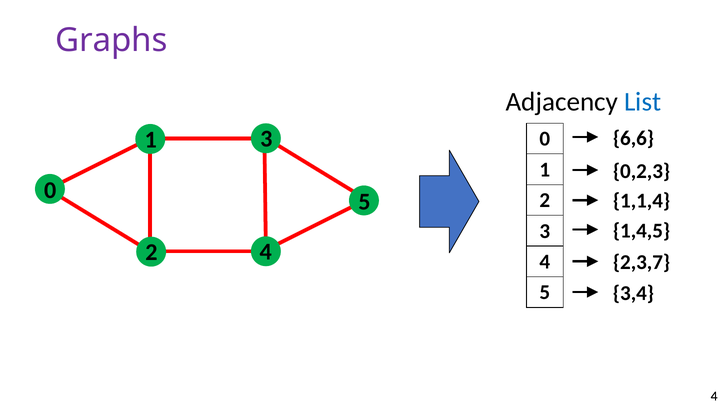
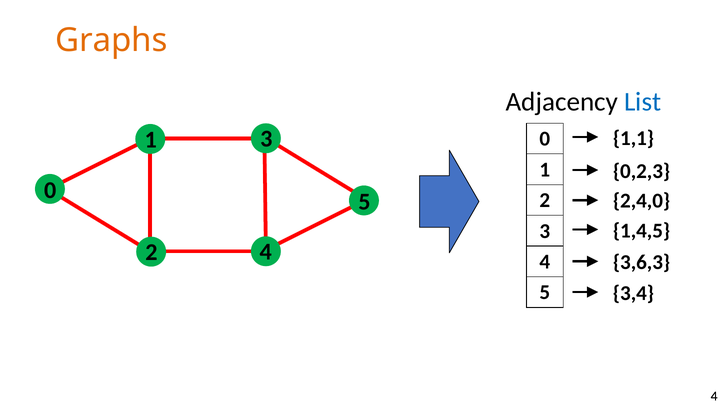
Graphs colour: purple -> orange
6,6: 6,6 -> 1,1
1,1,4: 1,1,4 -> 2,4,0
2,3,7: 2,3,7 -> 3,6,3
